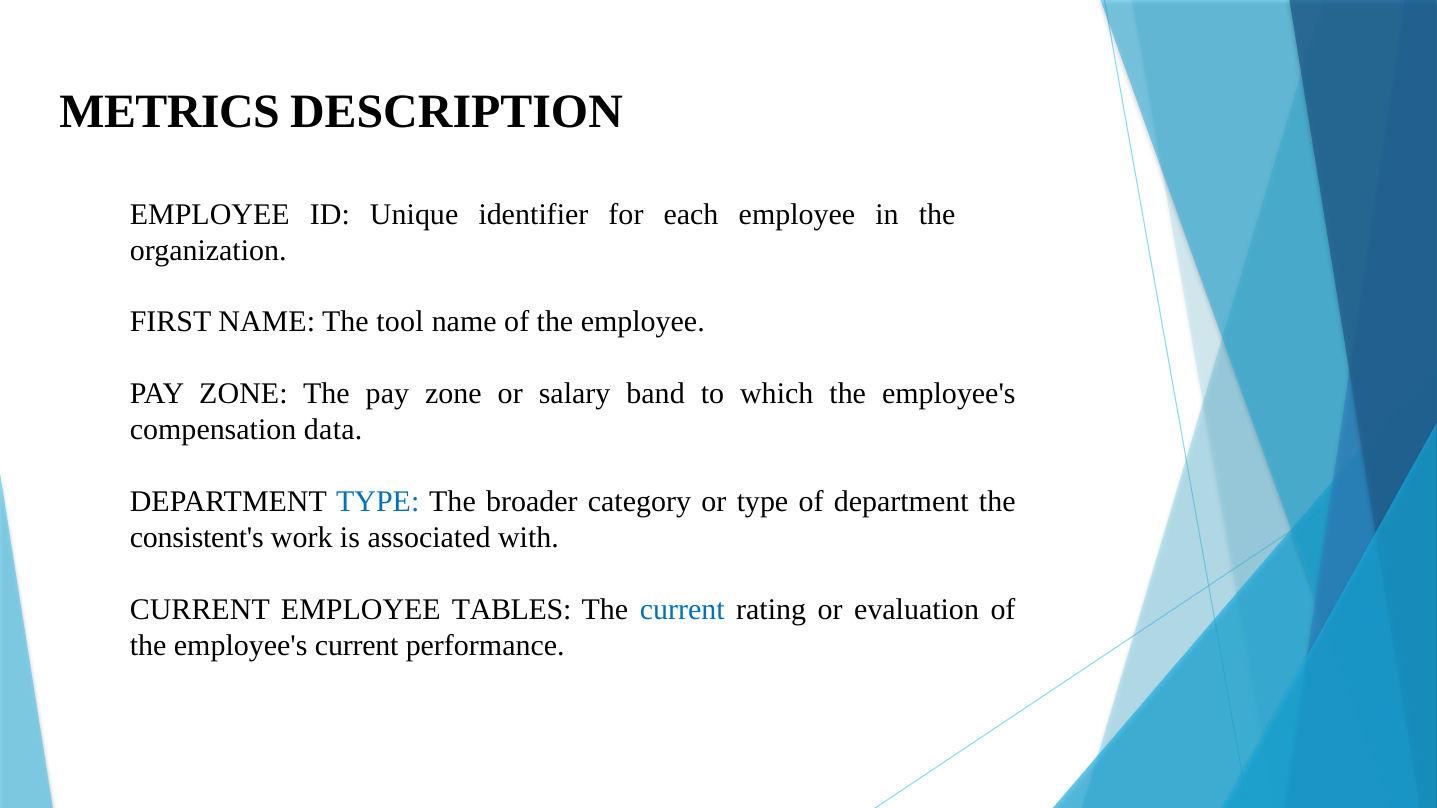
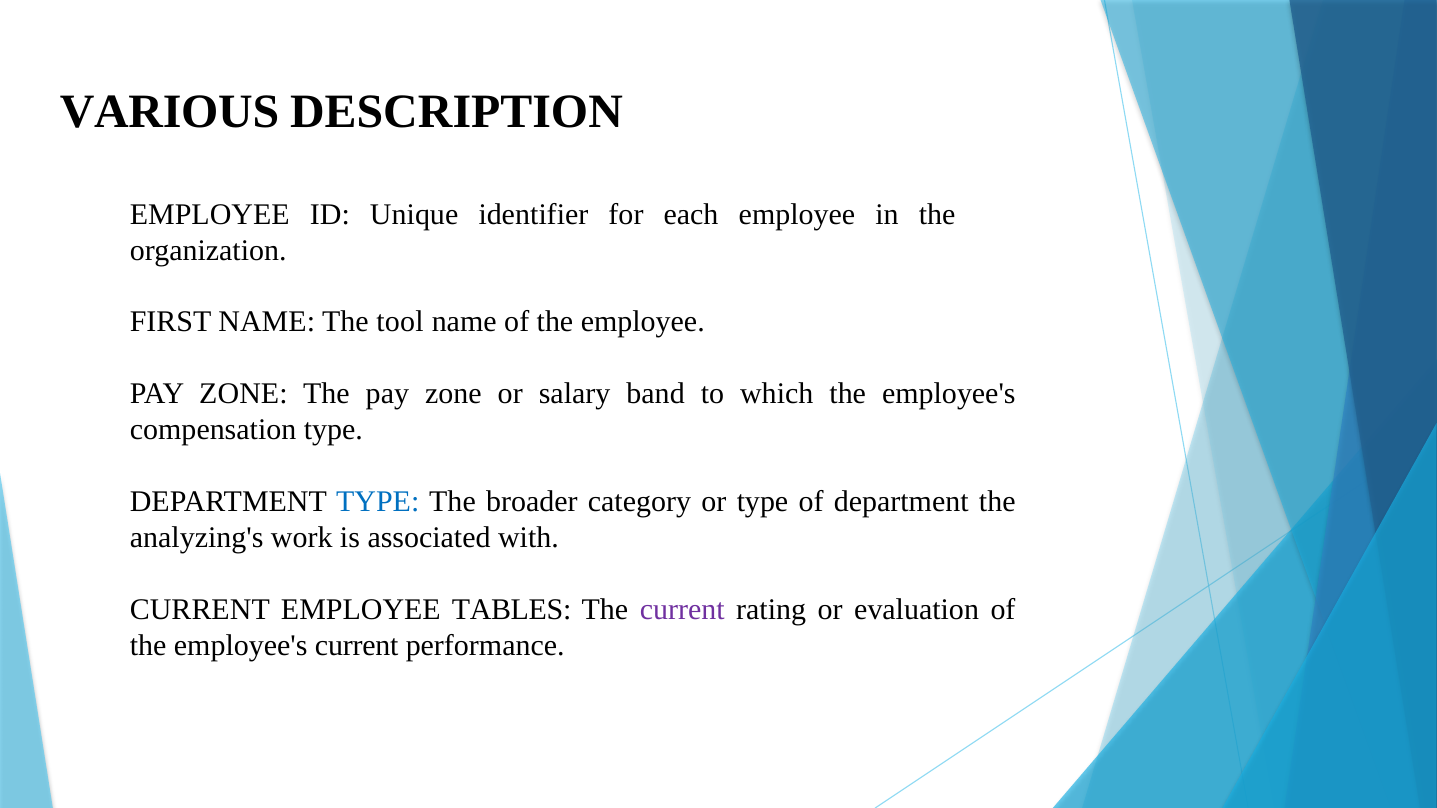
METRICS: METRICS -> VARIOUS
compensation data: data -> type
consistent's: consistent's -> analyzing's
current at (682, 610) colour: blue -> purple
